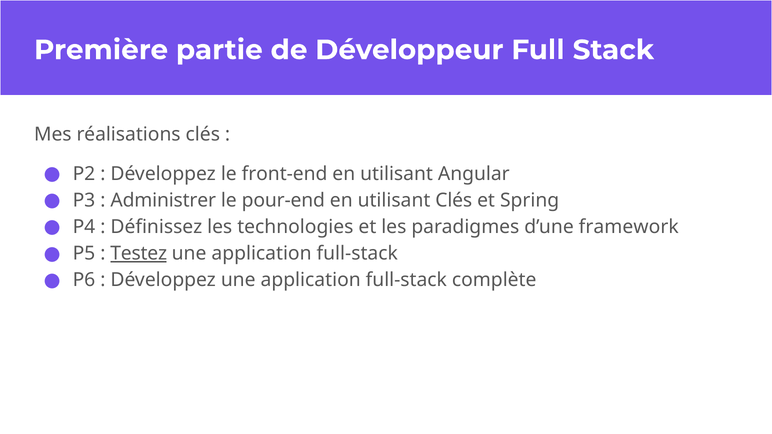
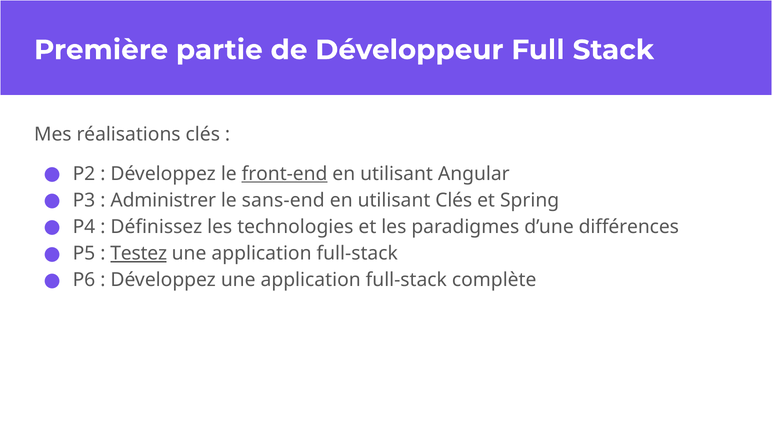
front-end underline: none -> present
pour-end: pour-end -> sans-end
framework: framework -> différences
